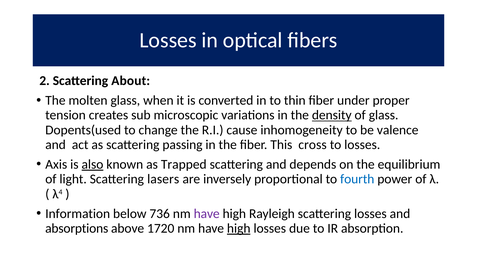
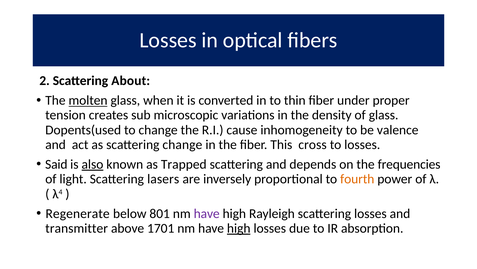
molten underline: none -> present
density underline: present -> none
scattering passing: passing -> change
Axis: Axis -> Said
equilibrium: equilibrium -> frequencies
fourth colour: blue -> orange
Information: Information -> Regenerate
736: 736 -> 801
absorptions: absorptions -> transmitter
1720: 1720 -> 1701
